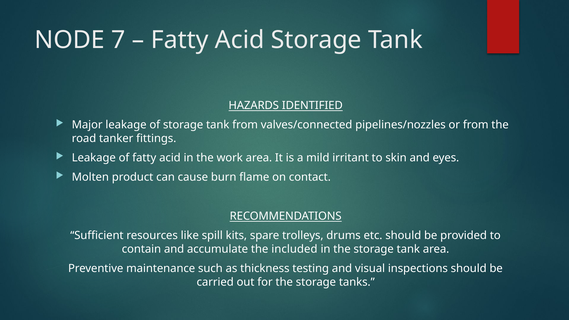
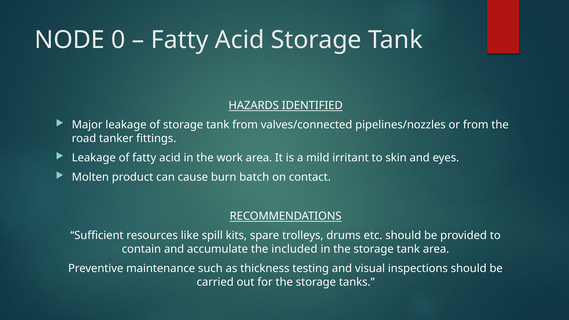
7: 7 -> 0
flame: flame -> batch
